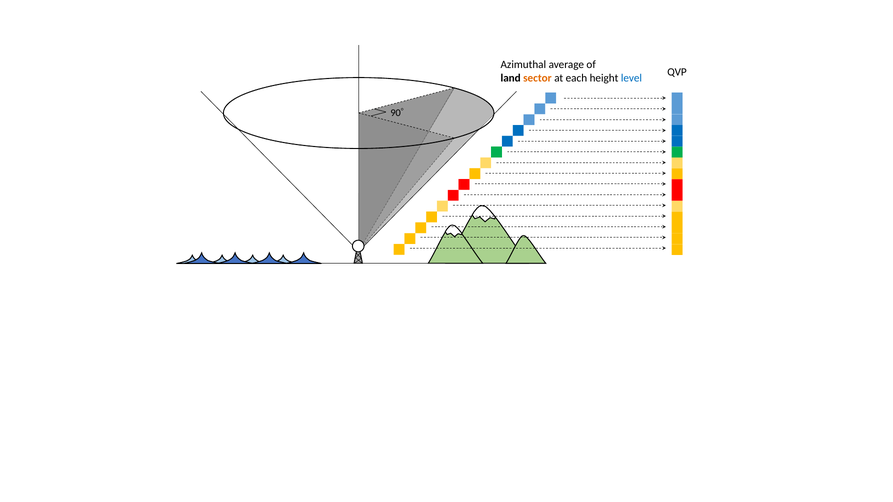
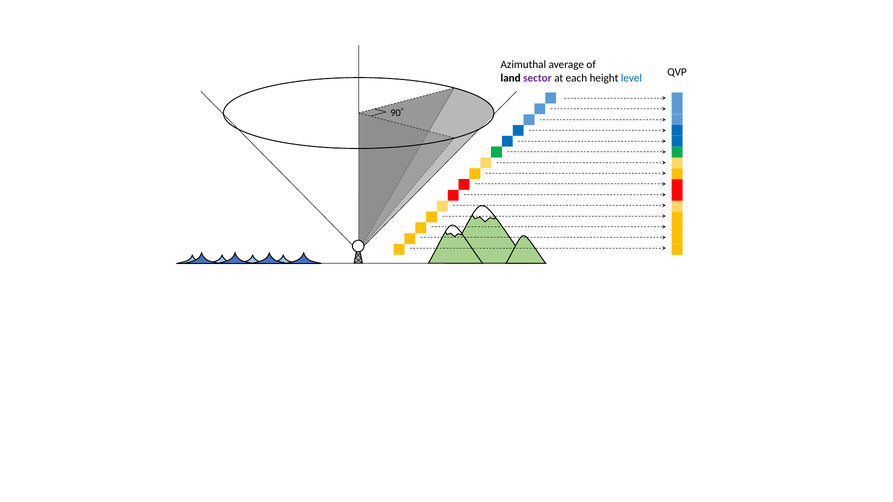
sector colour: orange -> purple
